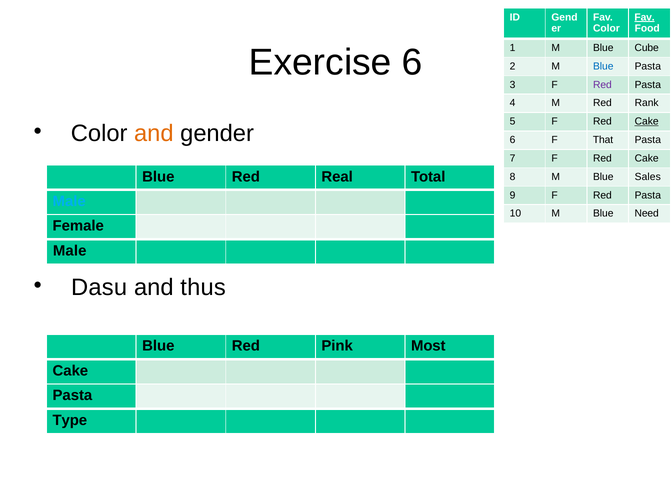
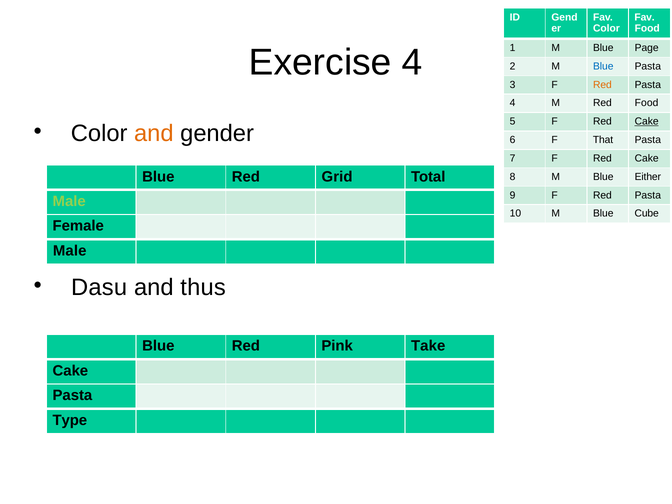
Fav at (645, 17) underline: present -> none
Cube: Cube -> Page
Exercise 6: 6 -> 4
Red at (602, 85) colour: purple -> orange
Red Rank: Rank -> Food
Real: Real -> Grid
Sales: Sales -> Either
Male at (69, 201) colour: light blue -> light green
Need: Need -> Cube
Most: Most -> Take
